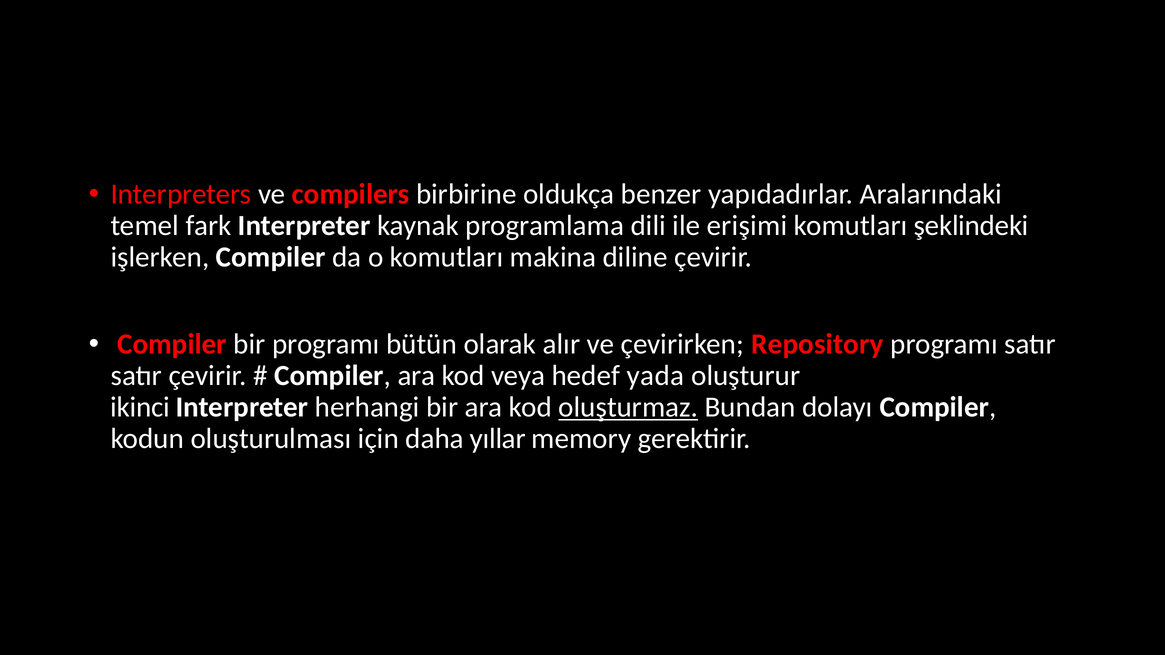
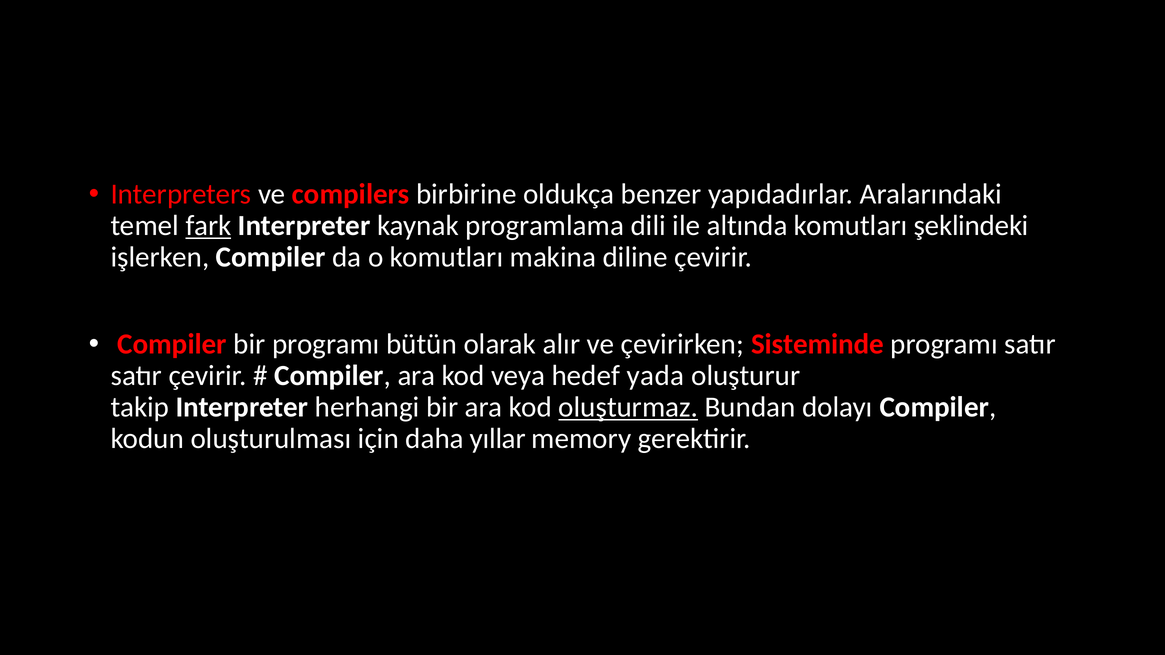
fark underline: none -> present
erişimi: erişimi -> altında
Repository: Repository -> Sisteminde
ikinci: ikinci -> takip
